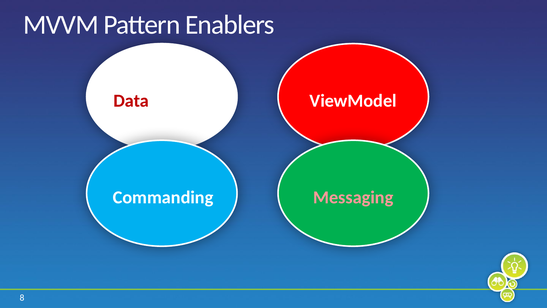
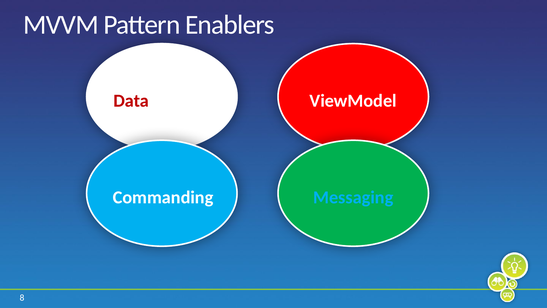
Messaging colour: pink -> light blue
